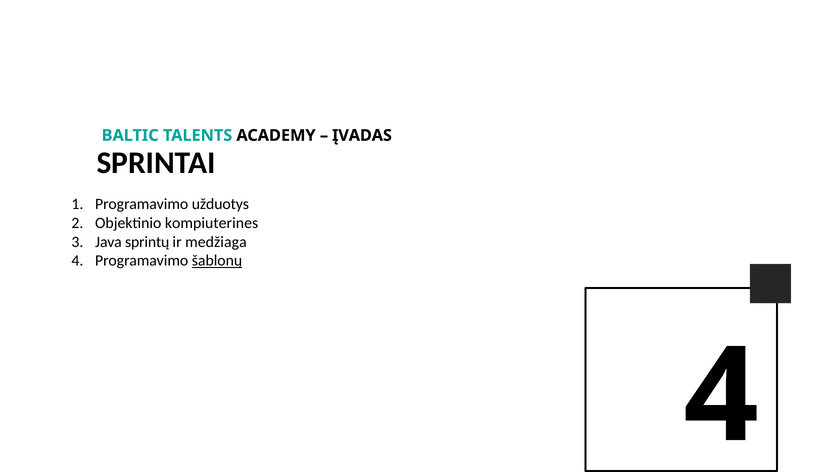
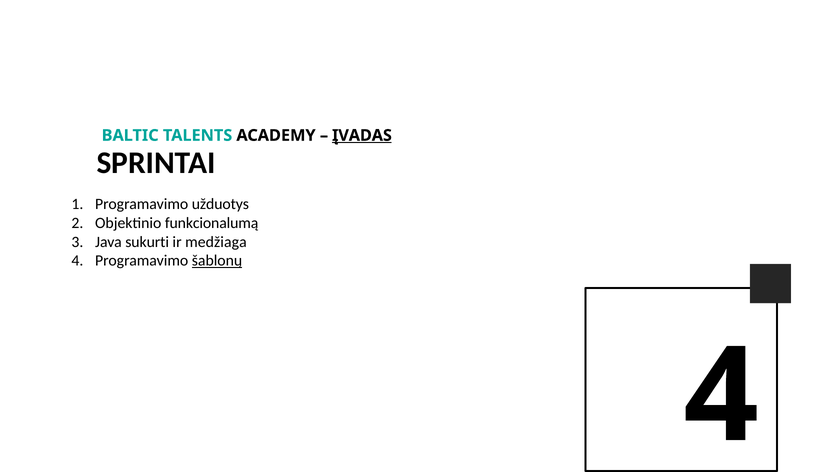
ĮVADAS underline: none -> present
kompiuterines: kompiuterines -> funkcionalumą
sprintų: sprintų -> sukurti
